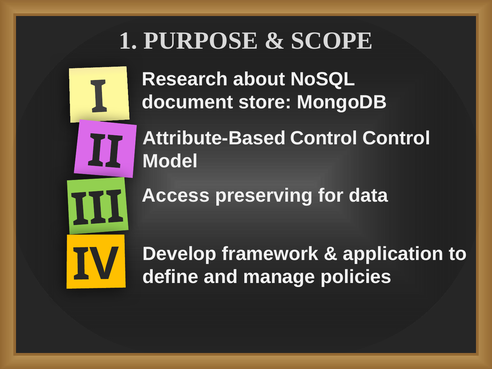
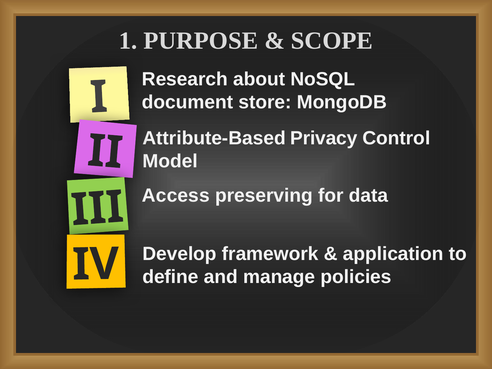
Attribute-Based Control: Control -> Privacy
